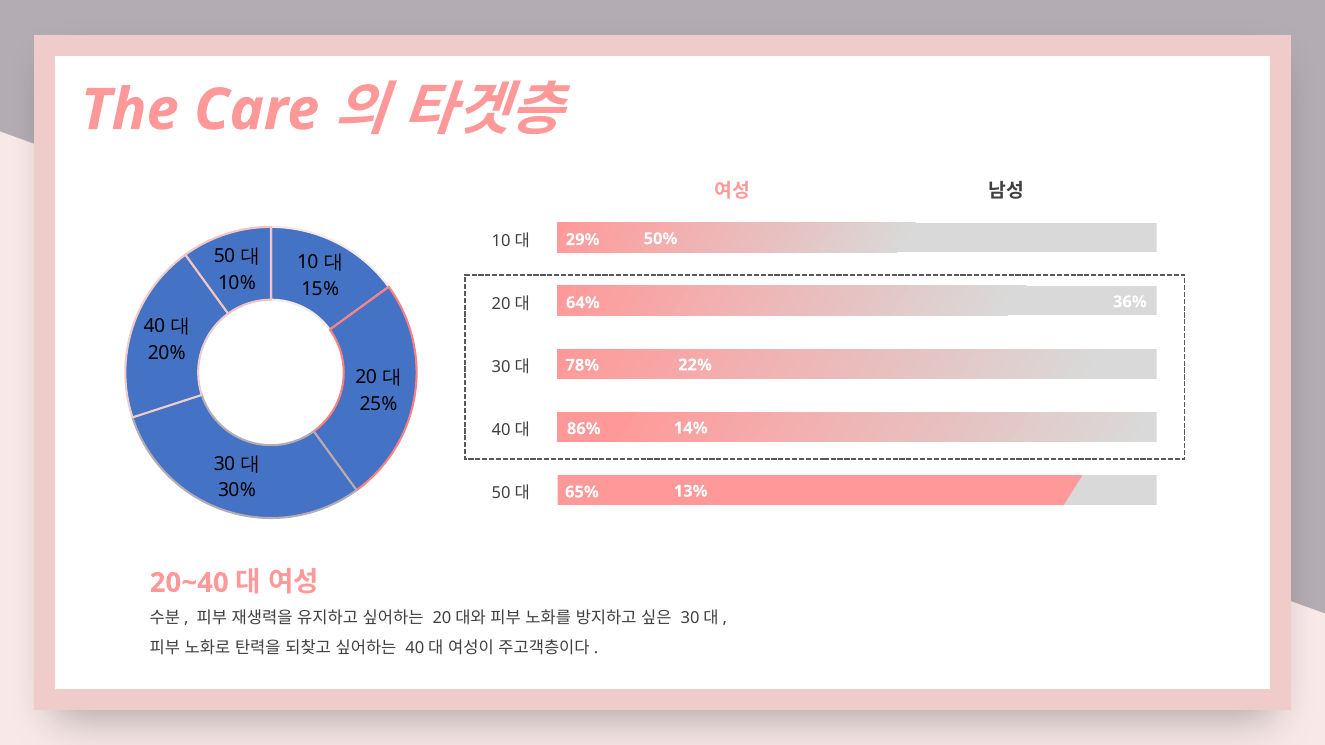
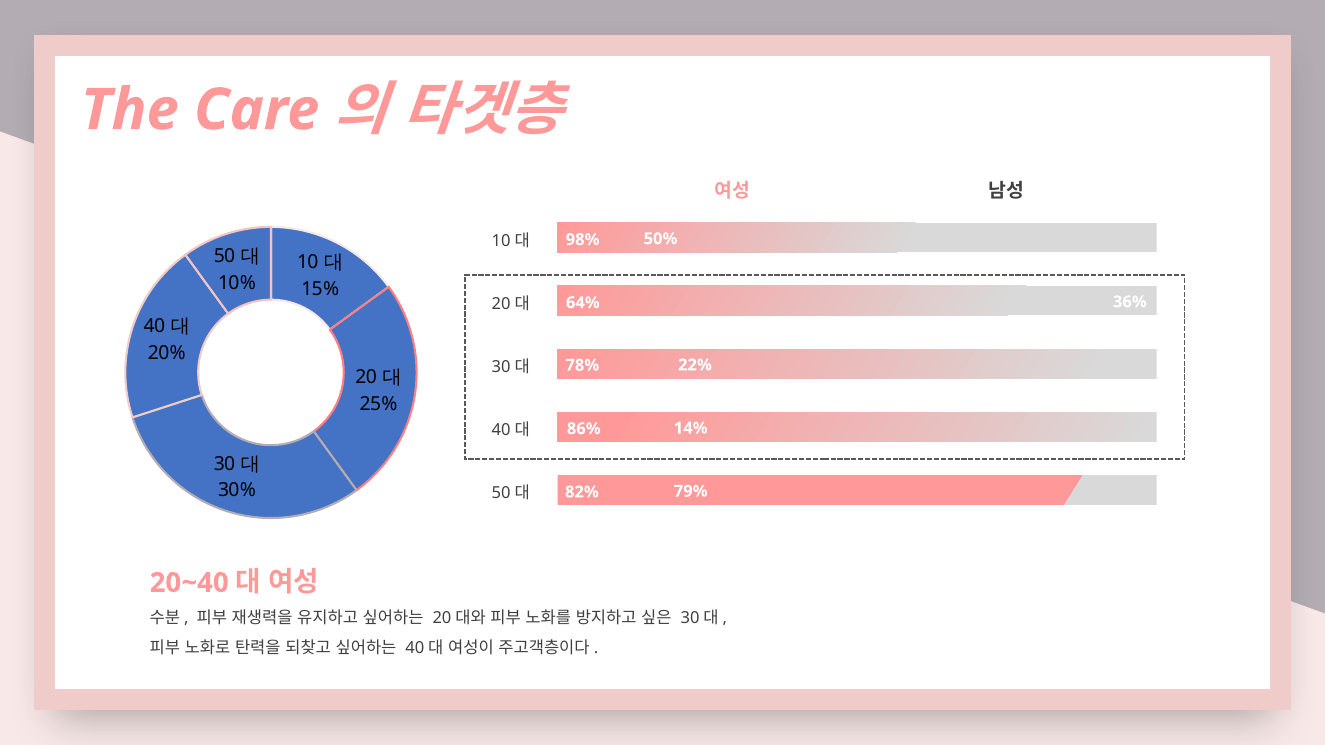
29%: 29% -> 98%
13%: 13% -> 79%
65%: 65% -> 82%
